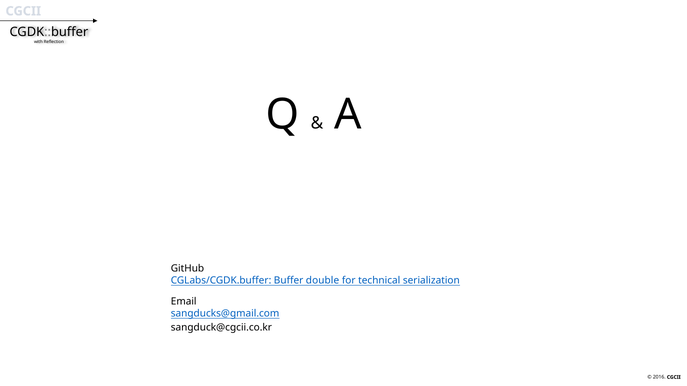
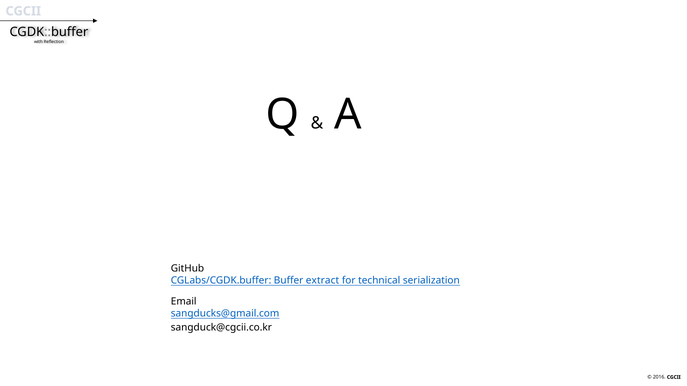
double: double -> extract
